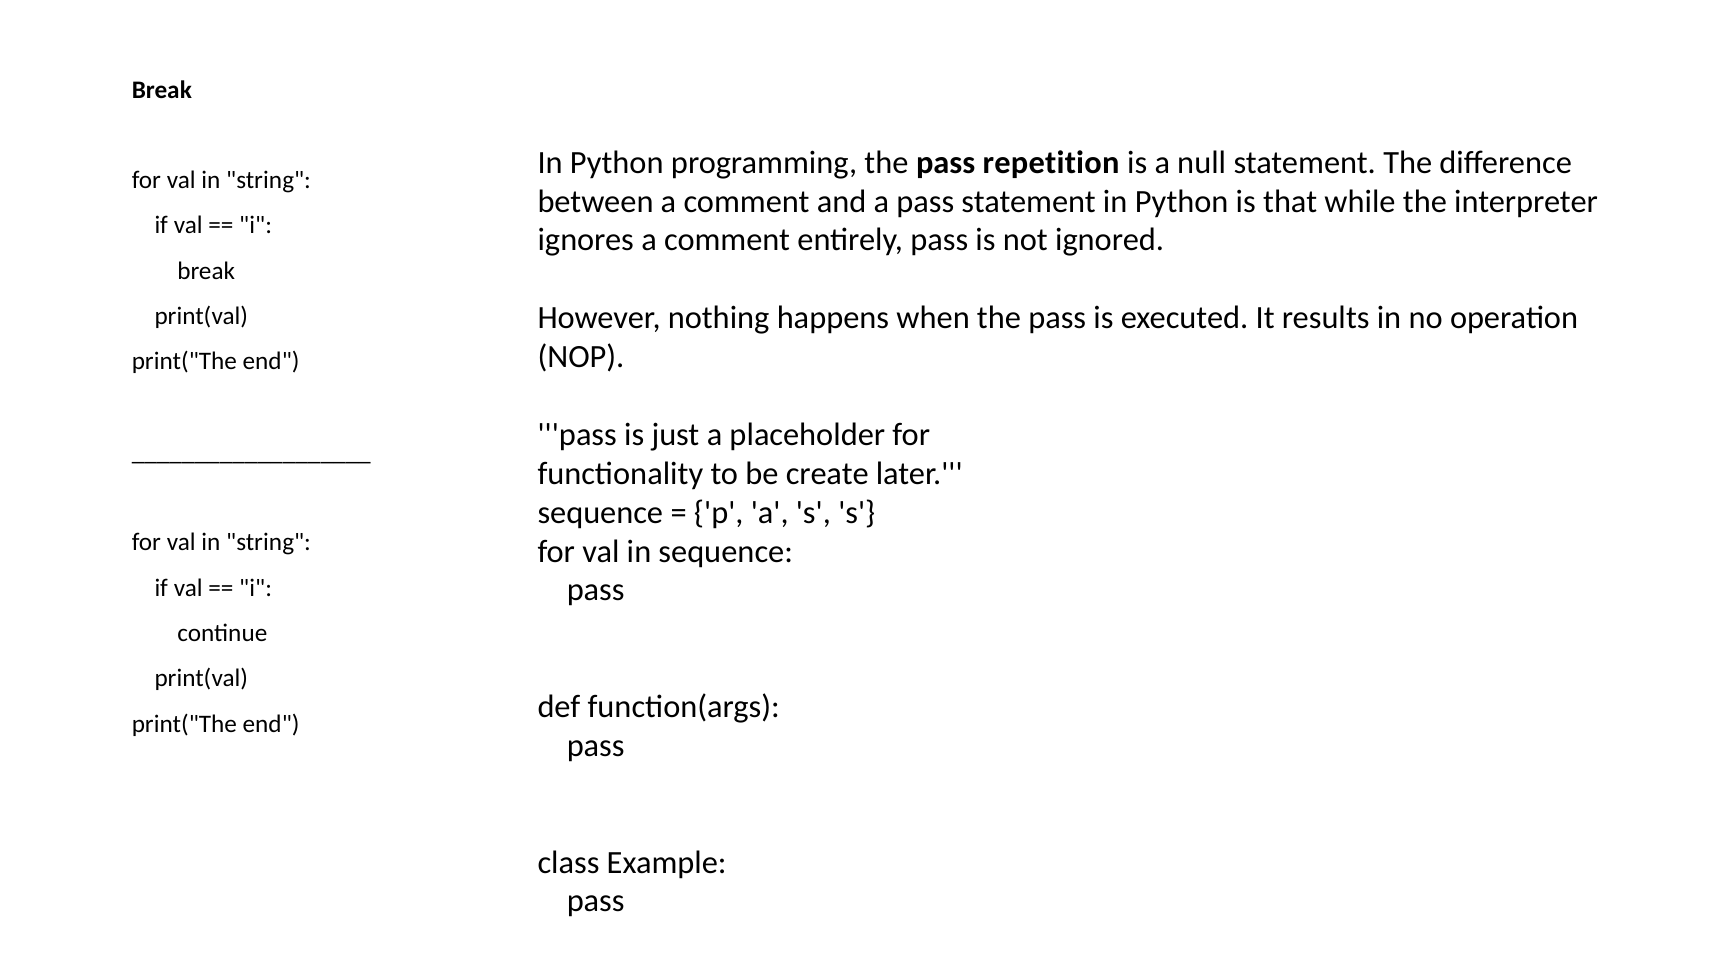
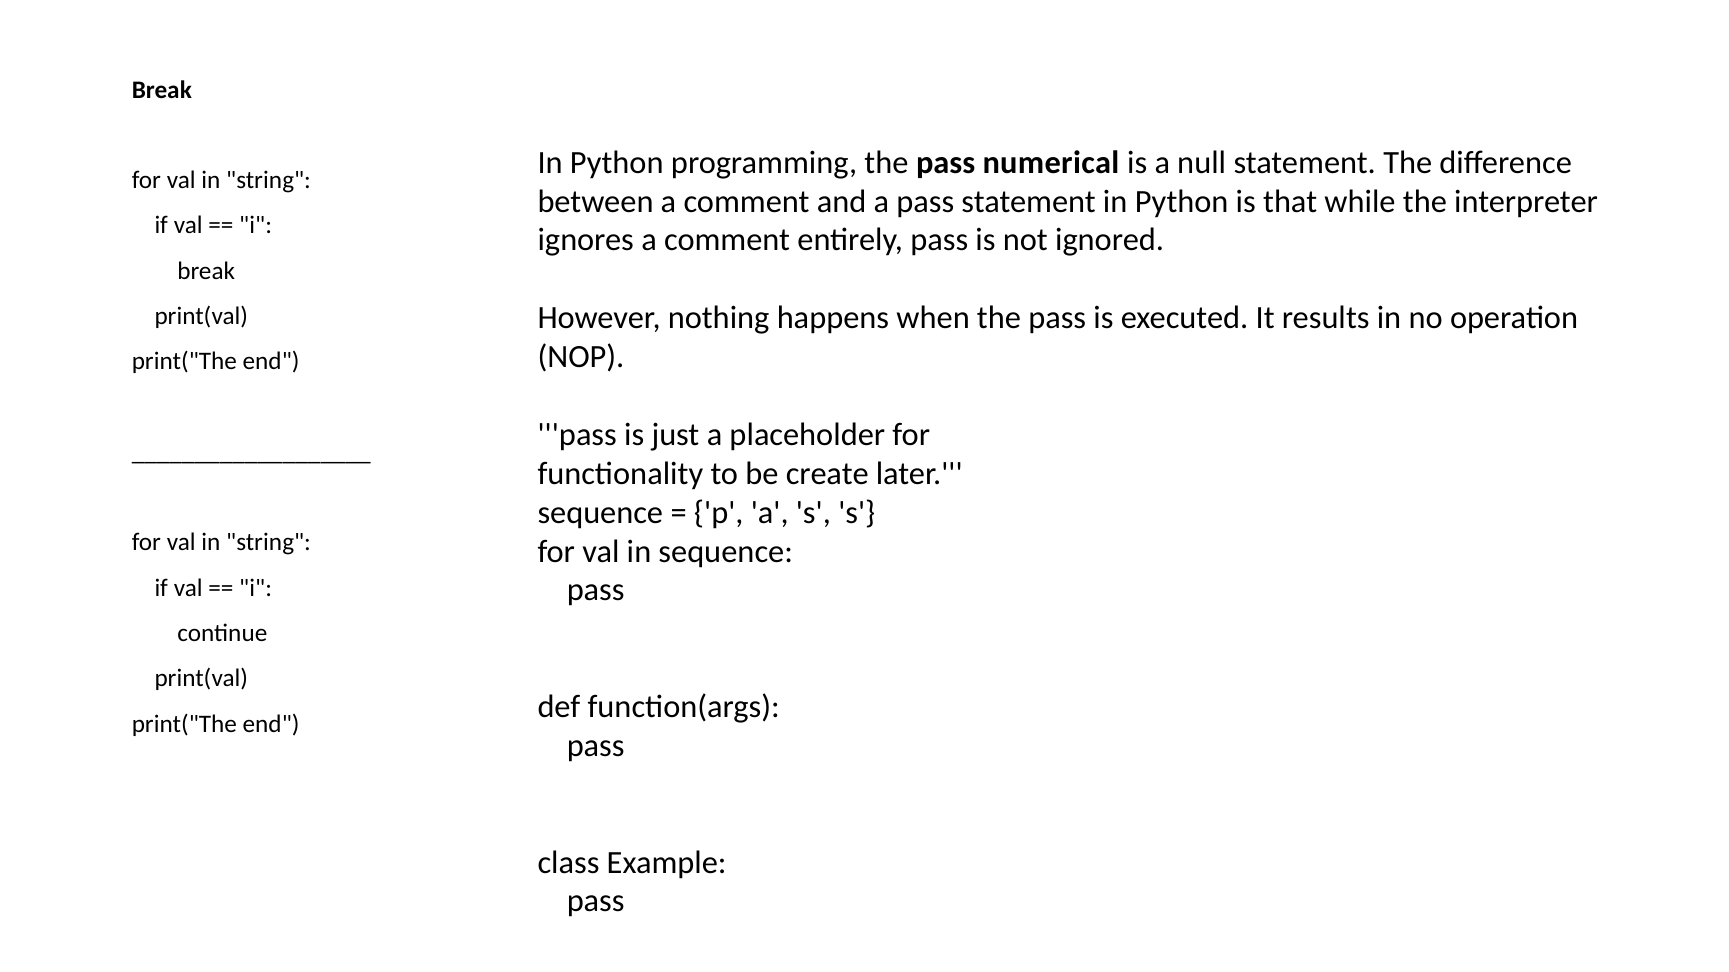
repetition: repetition -> numerical
